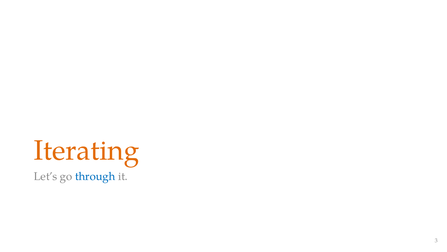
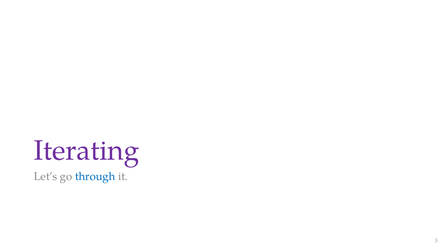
Iterating colour: orange -> purple
